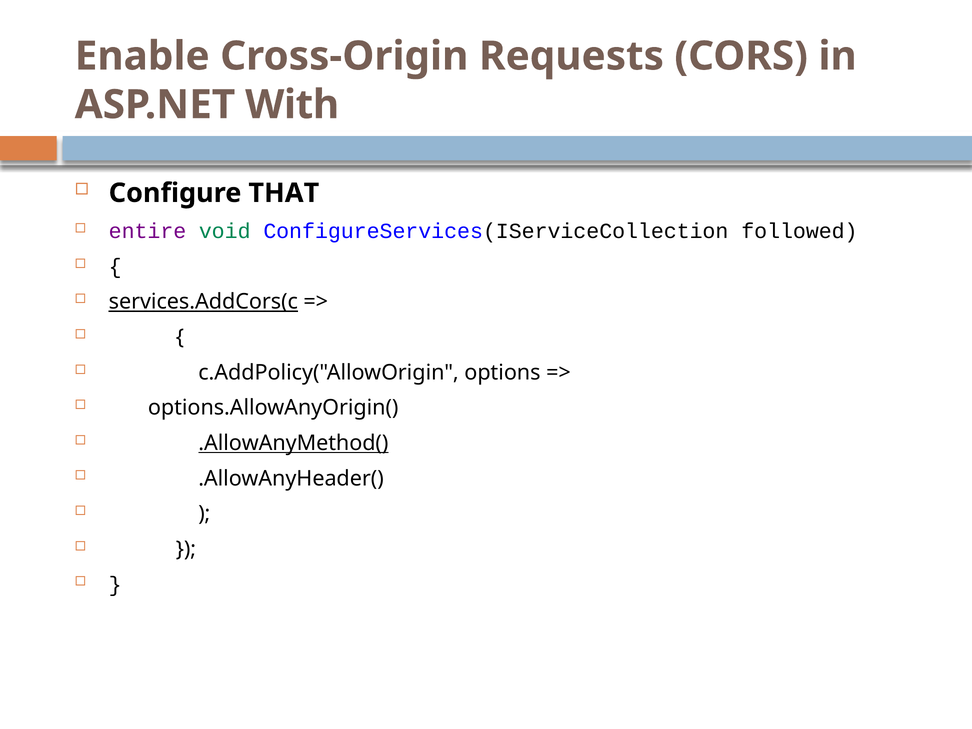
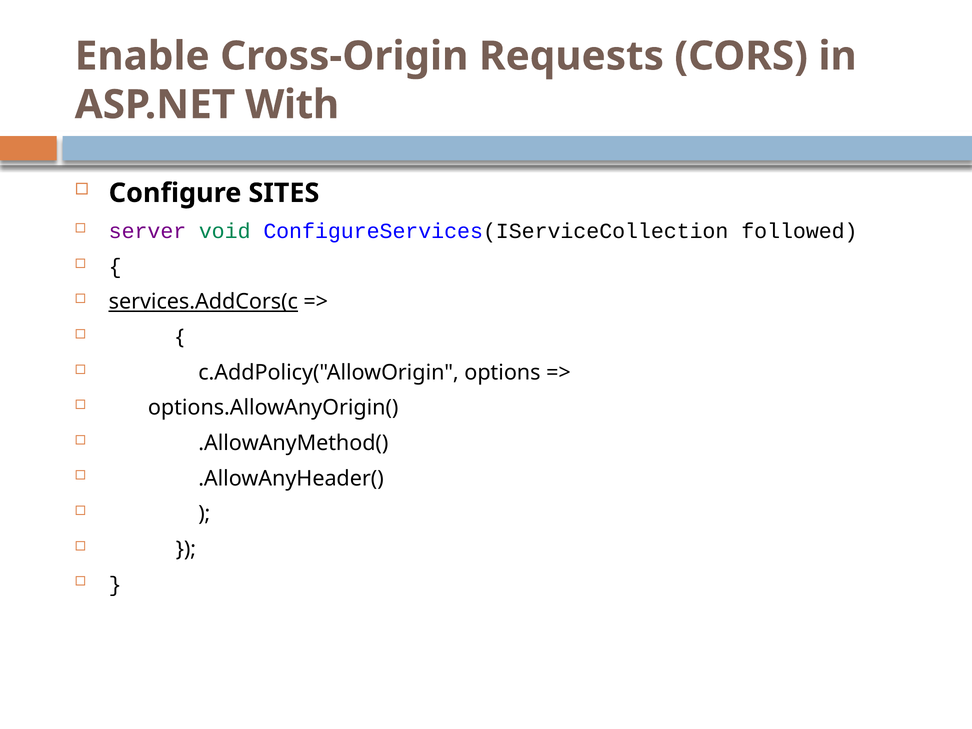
THAT: THAT -> SITES
entire: entire -> server
.AllowAnyMethod( underline: present -> none
